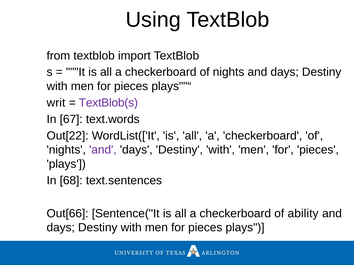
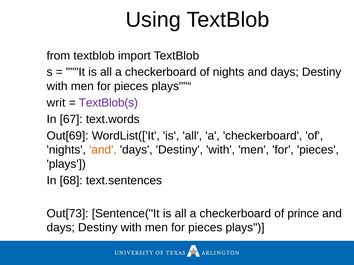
Out[22: Out[22 -> Out[69
and at (103, 150) colour: purple -> orange
Out[66: Out[66 -> Out[73
ability: ability -> prince
